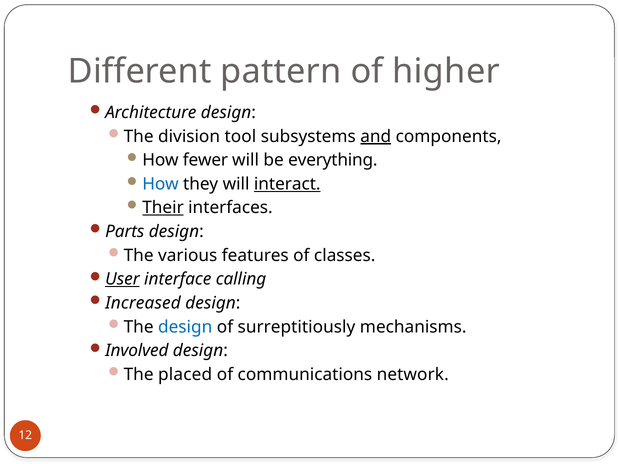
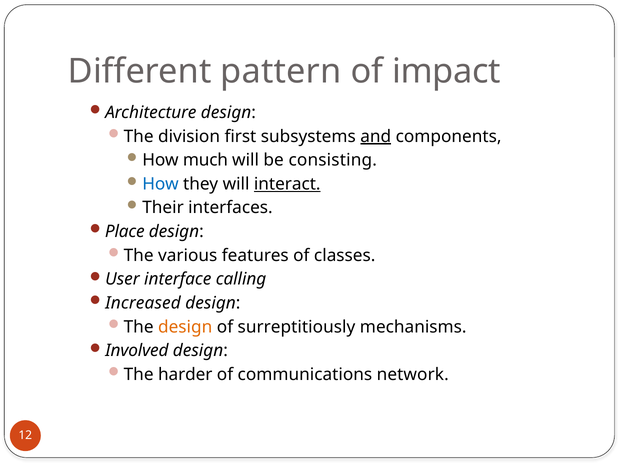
higher: higher -> impact
tool: tool -> first
fewer: fewer -> much
everything: everything -> consisting
Their underline: present -> none
Parts: Parts -> Place
User underline: present -> none
design at (185, 327) colour: blue -> orange
placed: placed -> harder
